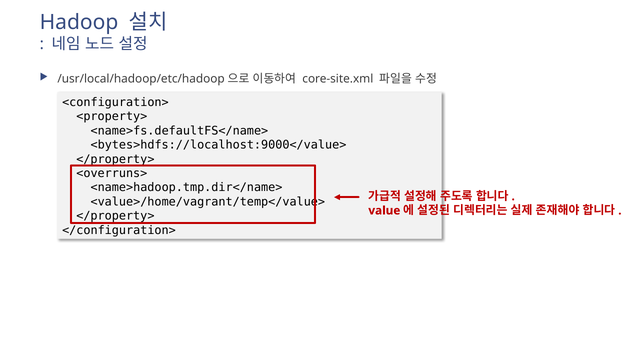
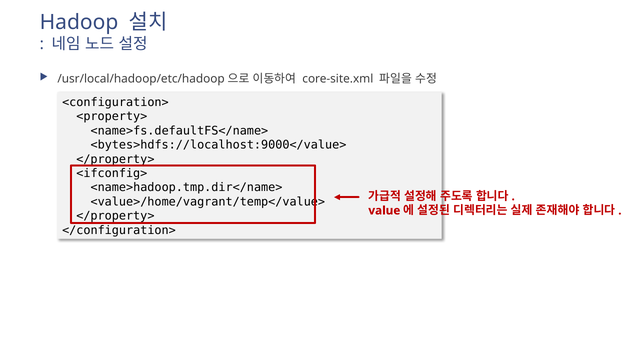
<overruns>: <overruns> -> <ifconfig>
